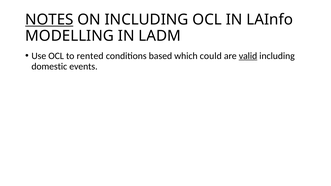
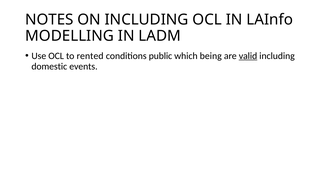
NOTES underline: present -> none
based: based -> public
could: could -> being
